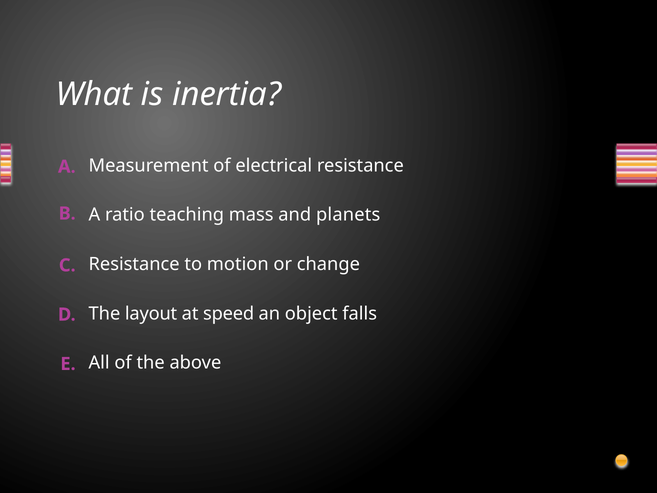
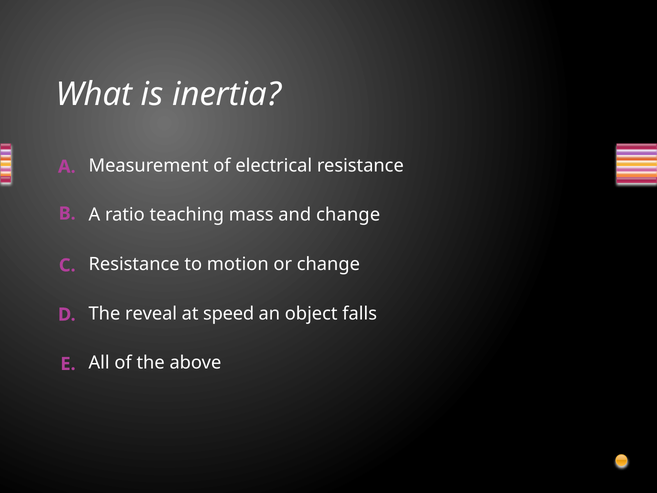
and planets: planets -> change
layout: layout -> reveal
